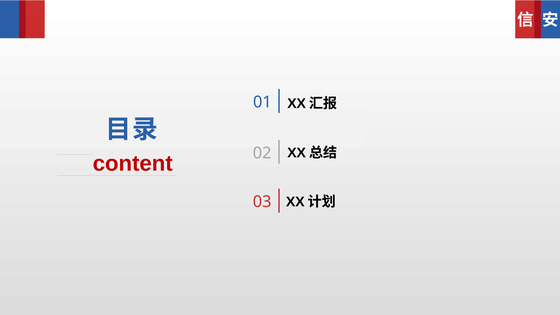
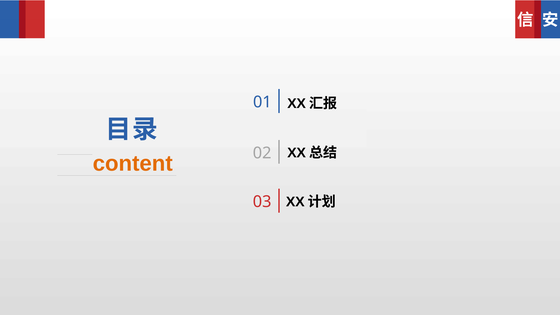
content colour: red -> orange
